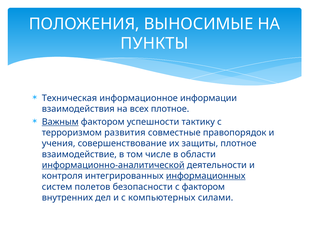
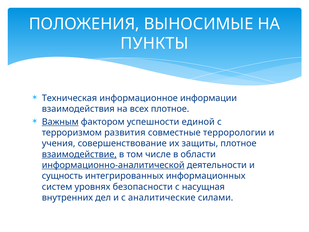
тактику: тактику -> единой
правопорядок: правопорядок -> террорологии
взаимодействие underline: none -> present
контроля: контроля -> сущность
информационных underline: present -> none
полетов: полетов -> уровнях
с фактором: фактором -> насущная
компьютерных: компьютерных -> аналитические
